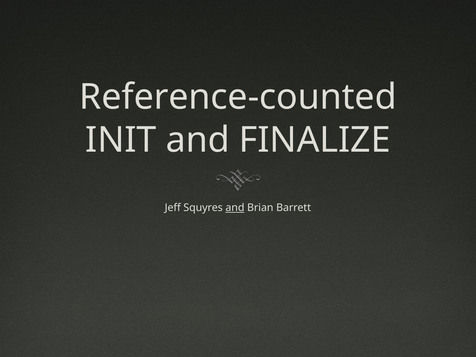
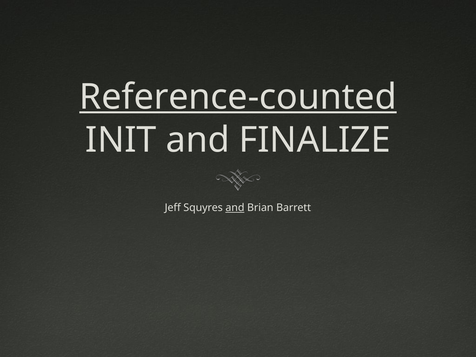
Reference-counted underline: none -> present
